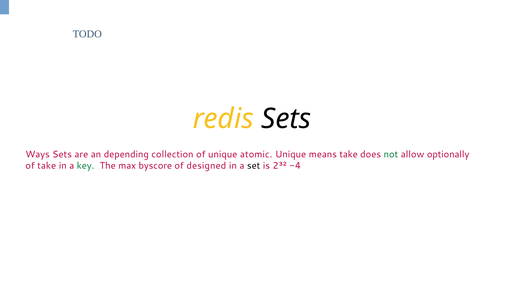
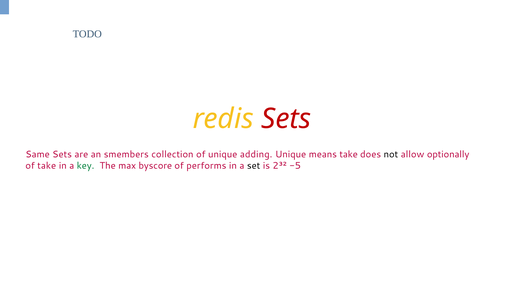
Sets at (286, 119) colour: black -> red
Ways: Ways -> Same
depending: depending -> smembers
atomic: atomic -> adding
not colour: green -> black
designed: designed -> performs
-4: -4 -> -5
